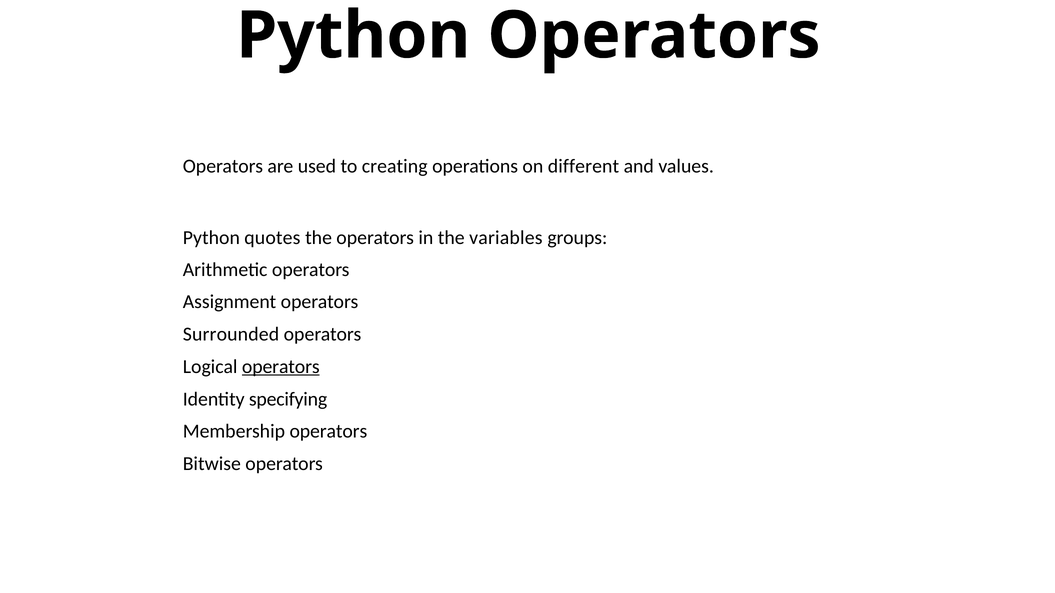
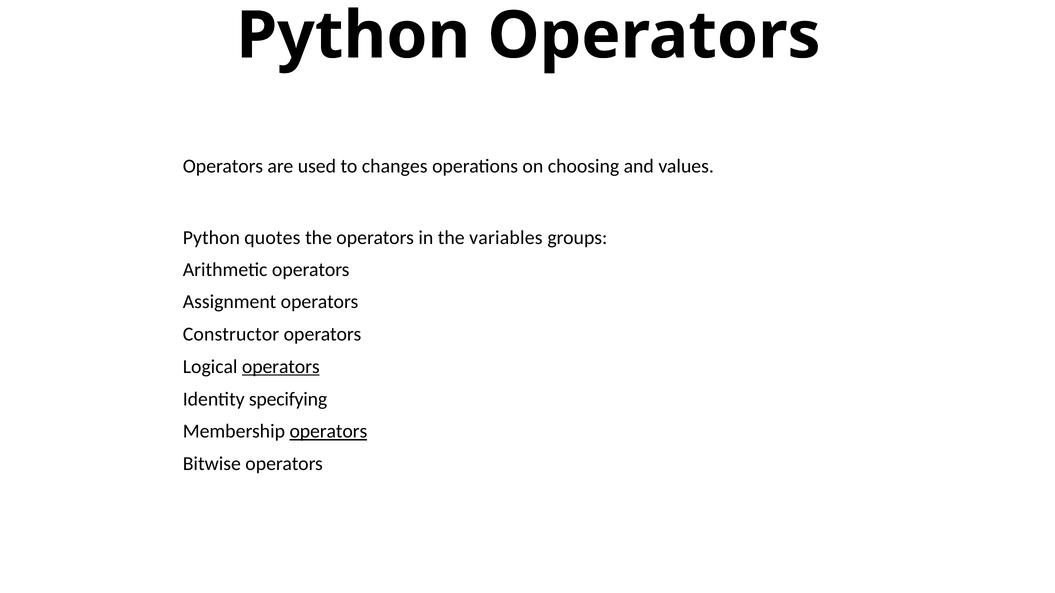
creating: creating -> changes
different: different -> choosing
Surrounded: Surrounded -> Constructor
operators at (328, 432) underline: none -> present
